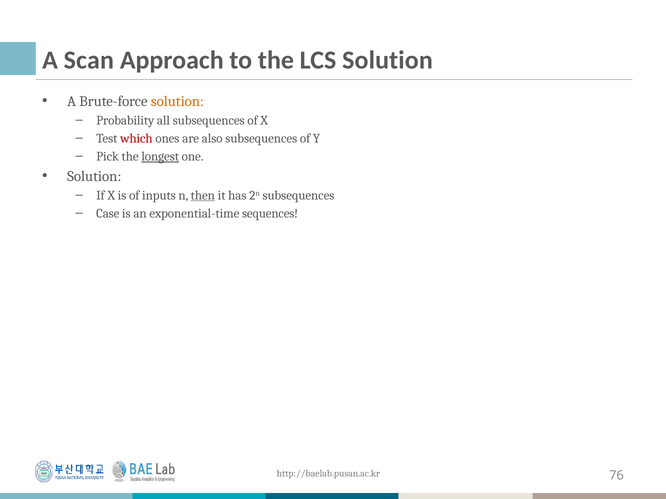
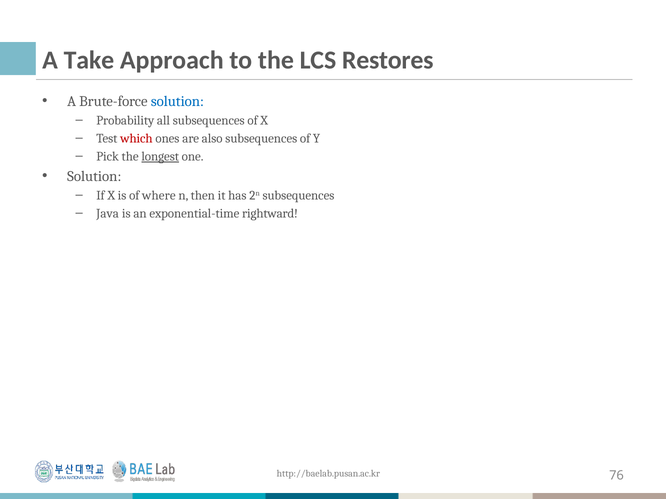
Scan: Scan -> Take
LCS Solution: Solution -> Restores
solution at (177, 101) colour: orange -> blue
inputs: inputs -> where
then underline: present -> none
Case: Case -> Java
sequences: sequences -> rightward
